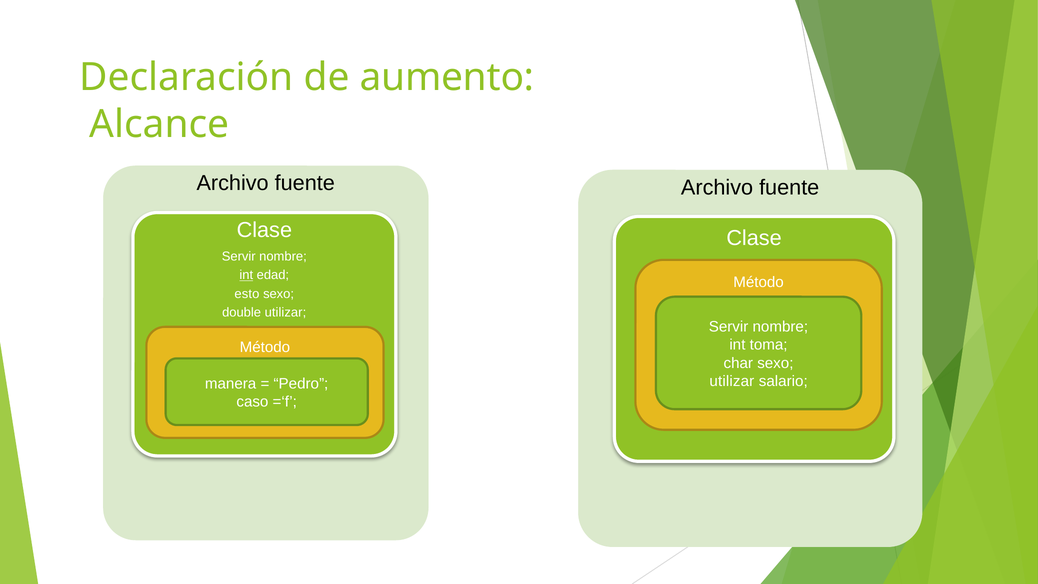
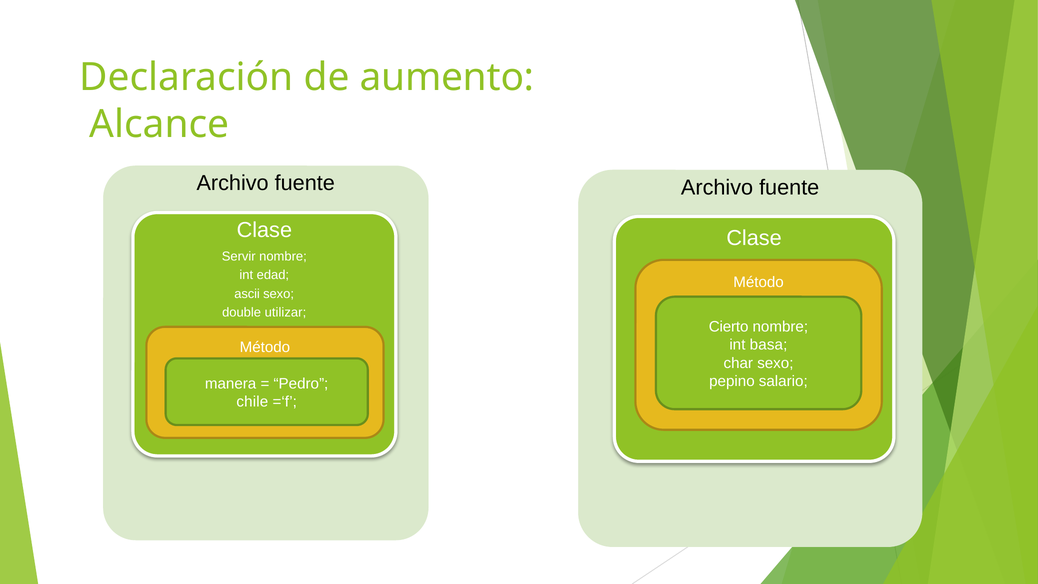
int at (246, 275) underline: present -> none
esto: esto -> ascii
Servir at (729, 327): Servir -> Cierto
toma: toma -> basa
utilizar at (732, 381): utilizar -> pepino
caso: caso -> chile
